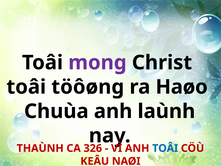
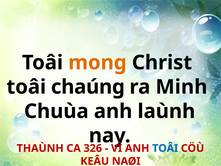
mong colour: purple -> orange
töôøng: töôøng -> chaúng
Haøo: Haøo -> Minh
